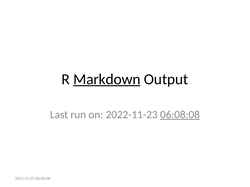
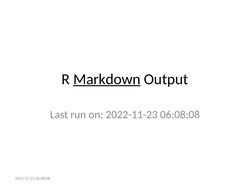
06:08:08 at (180, 115) underline: present -> none
